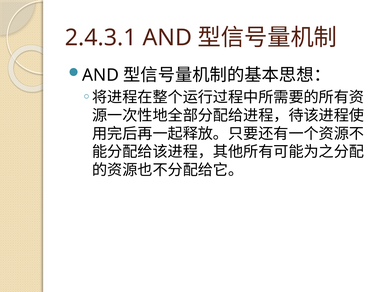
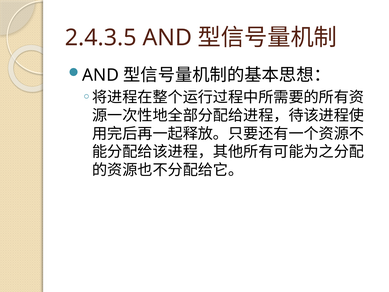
2.4.3.1: 2.4.3.1 -> 2.4.3.5
